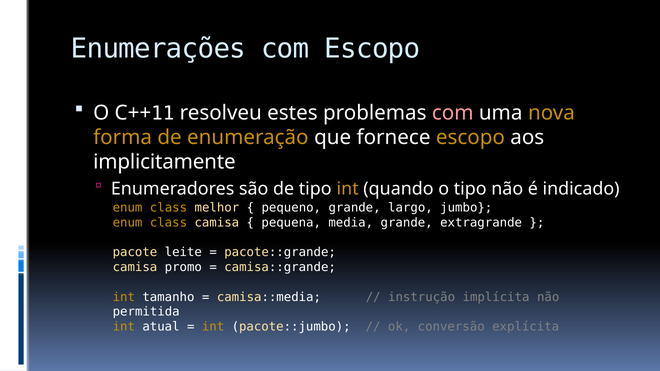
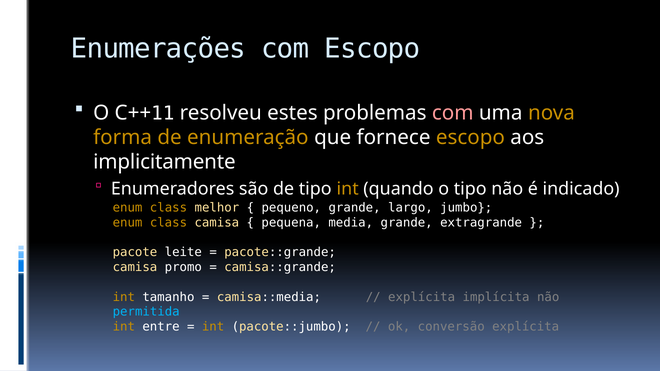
instrução at (422, 297): instrução -> explícita
permitida colour: white -> light blue
atual: atual -> entre
